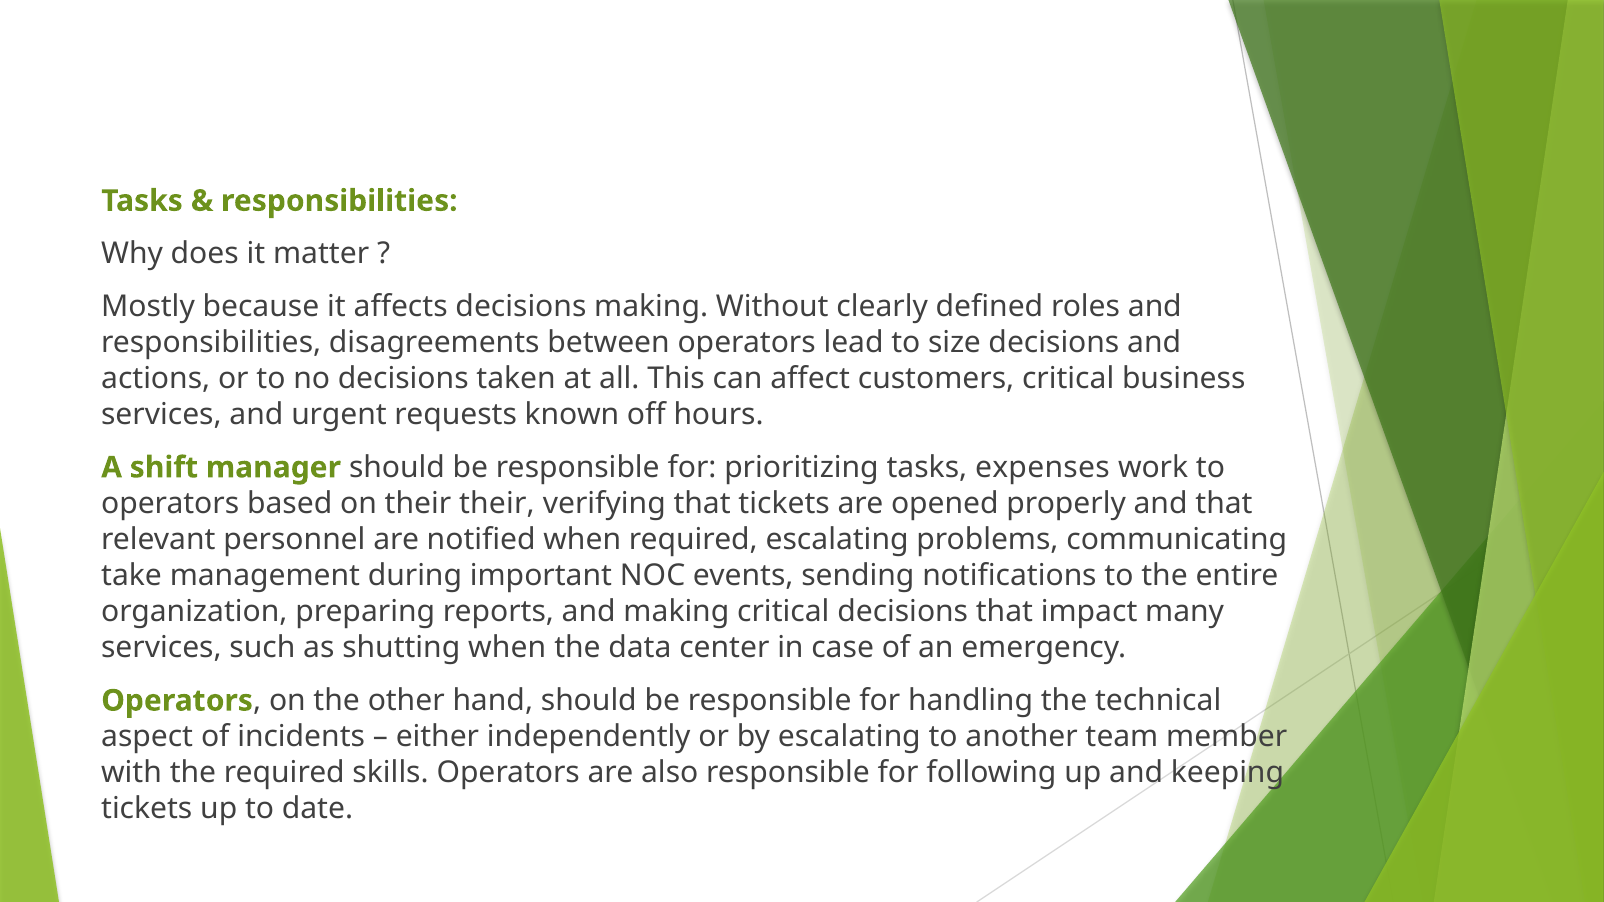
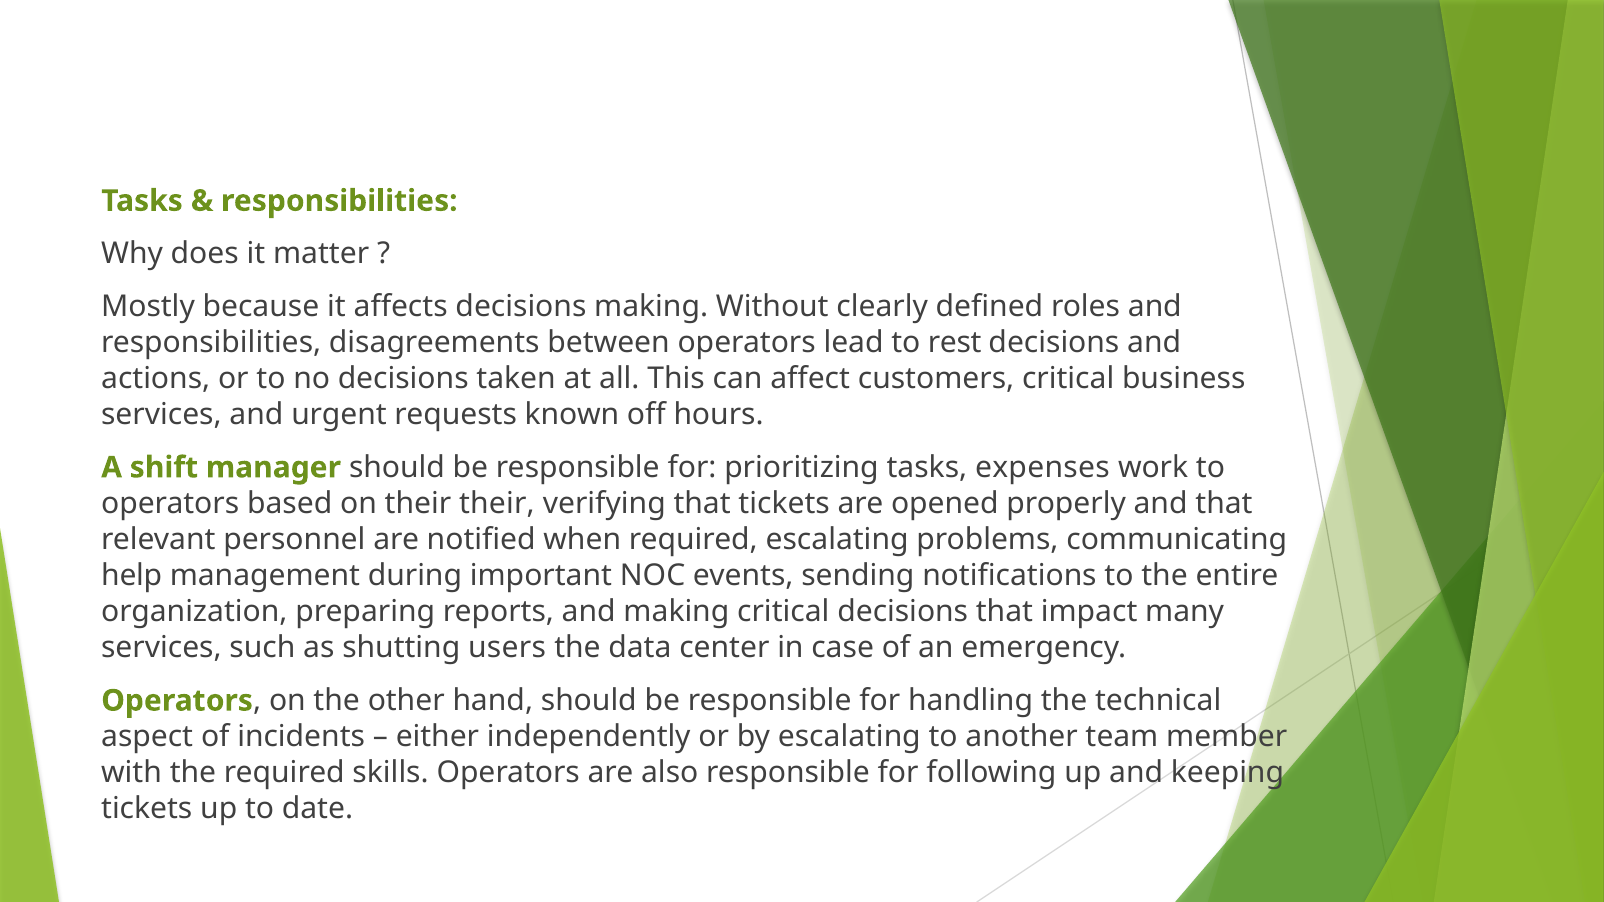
size: size -> rest
take: take -> help
shutting when: when -> users
